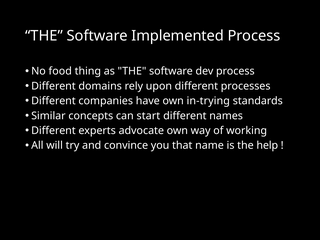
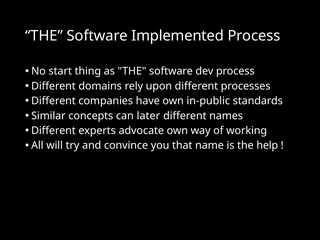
food: food -> start
in-trying: in-trying -> in-public
start: start -> later
